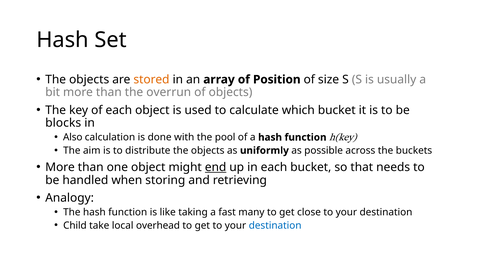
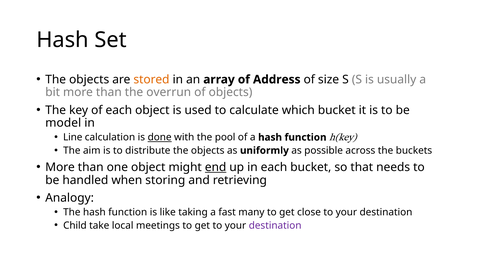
Position: Position -> Address
blocks: blocks -> model
Also: Also -> Line
done underline: none -> present
overhead: overhead -> meetings
destination at (275, 226) colour: blue -> purple
